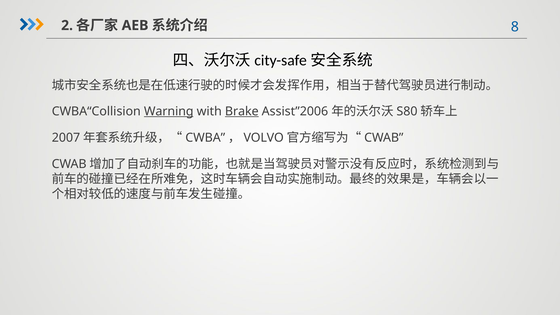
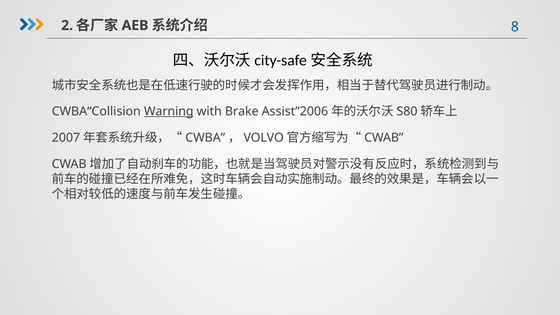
Brake underline: present -> none
